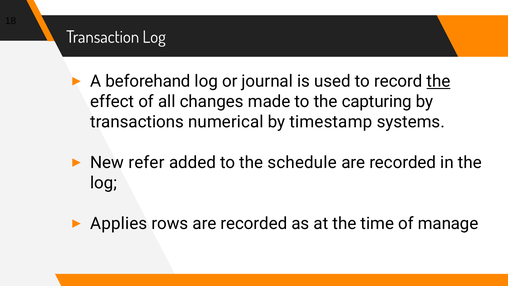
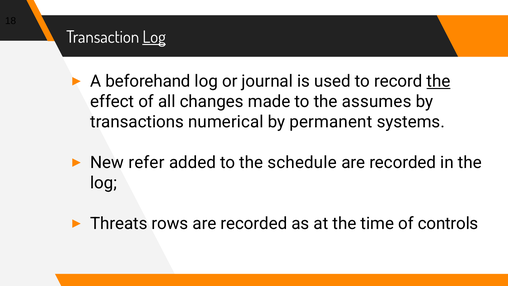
Log at (154, 37) underline: none -> present
capturing: capturing -> assumes
timestamp: timestamp -> permanent
Applies: Applies -> Threats
manage: manage -> controls
